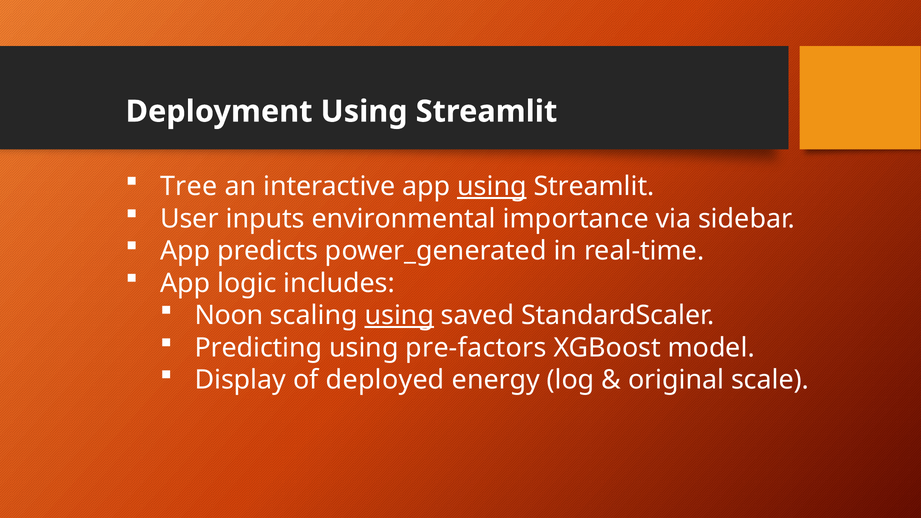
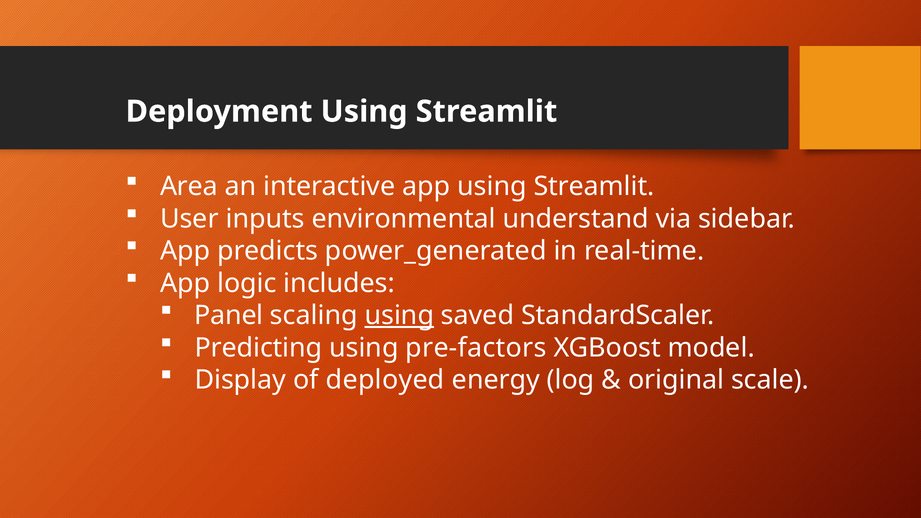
Tree: Tree -> Area
using at (492, 186) underline: present -> none
importance: importance -> understand
Noon: Noon -> Panel
